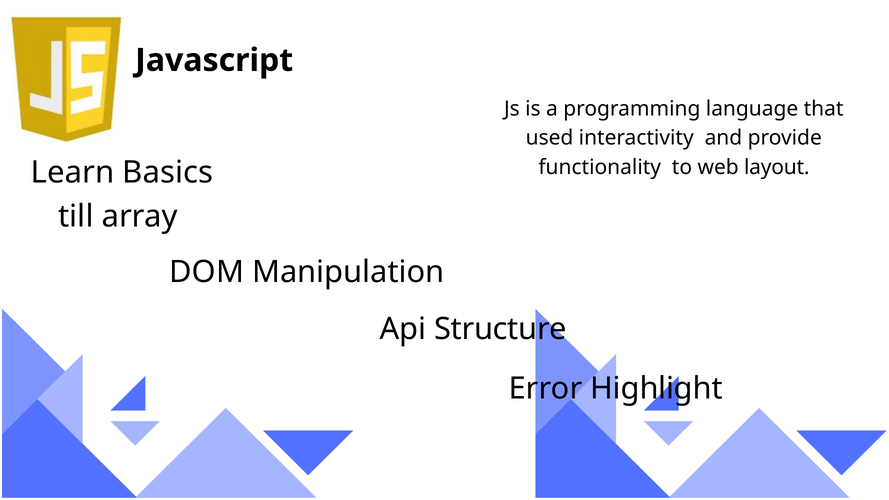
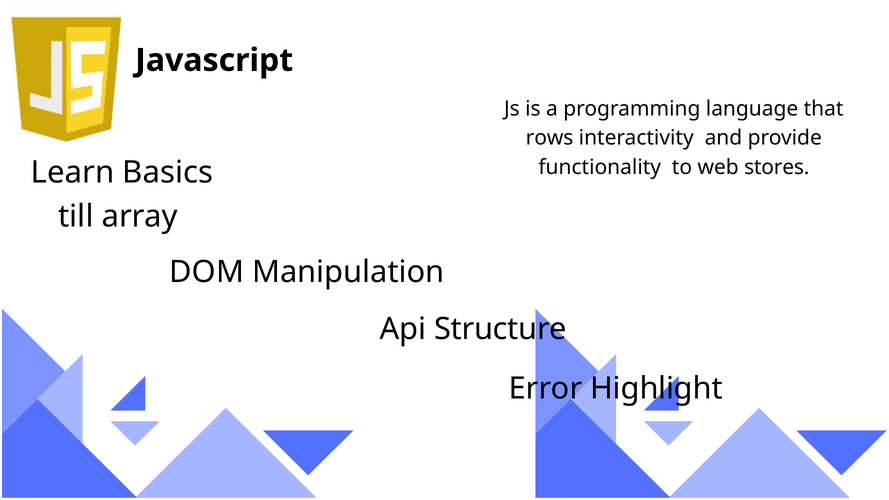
used: used -> rows
layout: layout -> stores
